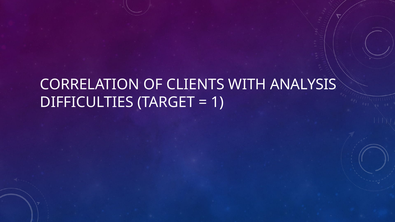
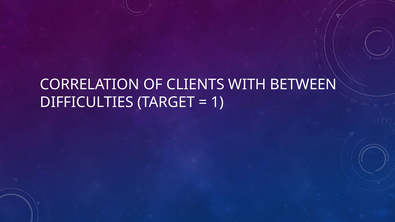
ANALYSIS: ANALYSIS -> BETWEEN
